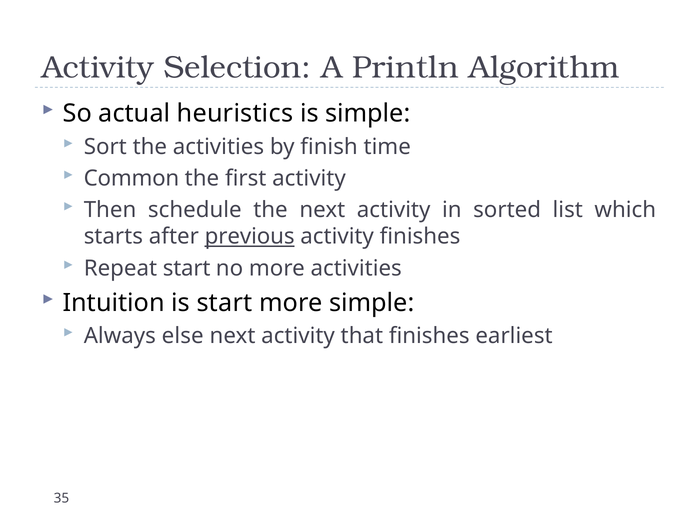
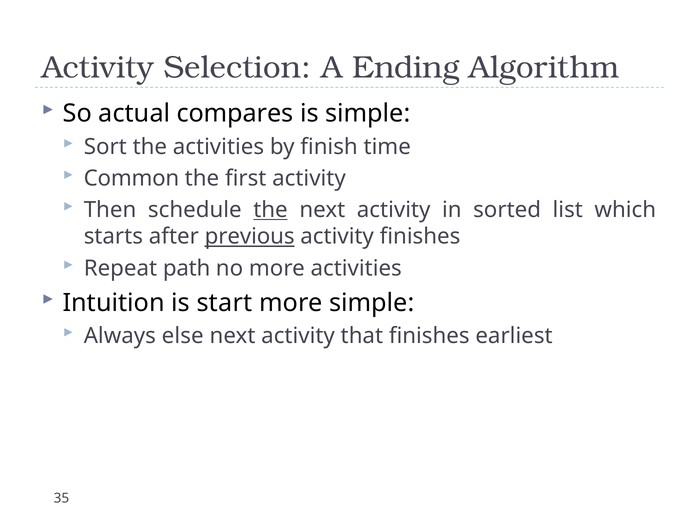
Println: Println -> Ending
heuristics: heuristics -> compares
the at (270, 210) underline: none -> present
Repeat start: start -> path
